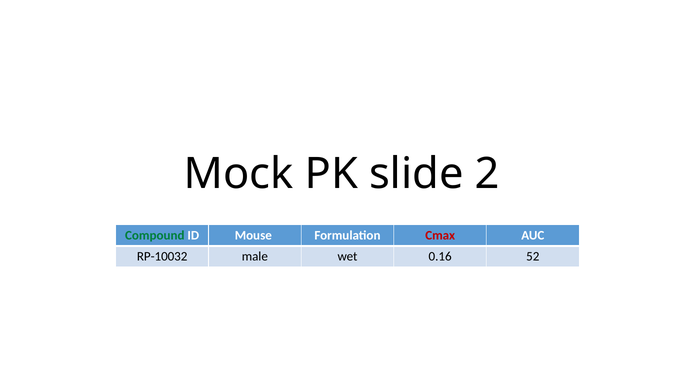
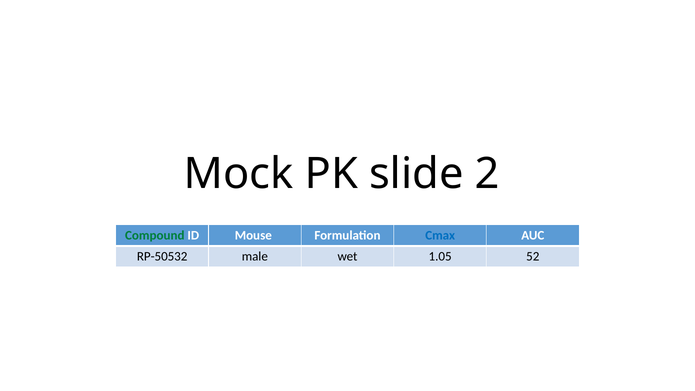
Cmax colour: red -> blue
RP-10032: RP-10032 -> RP-50532
0.16: 0.16 -> 1.05
